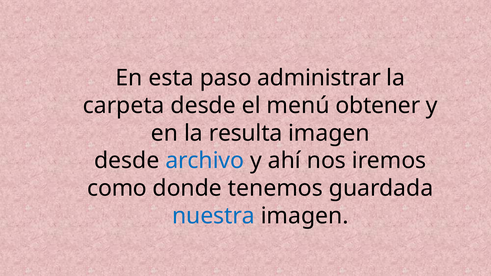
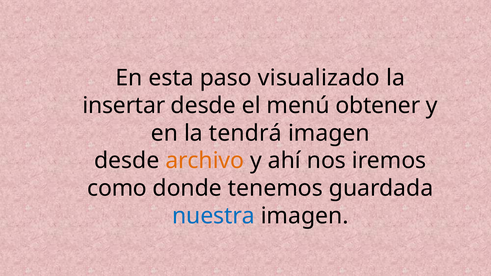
administrar: administrar -> visualizado
carpeta: carpeta -> insertar
resulta: resulta -> tendrá
archivo colour: blue -> orange
